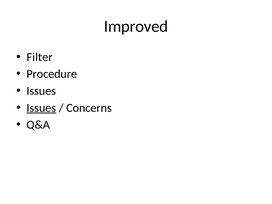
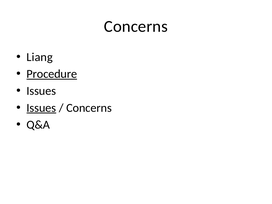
Improved at (136, 26): Improved -> Concerns
Filter: Filter -> Liang
Procedure underline: none -> present
